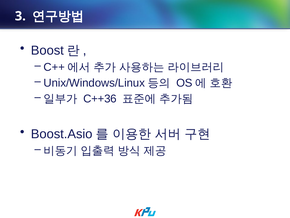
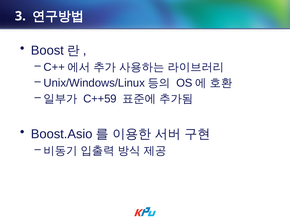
C++36: C++36 -> C++59
